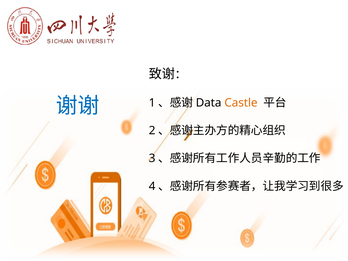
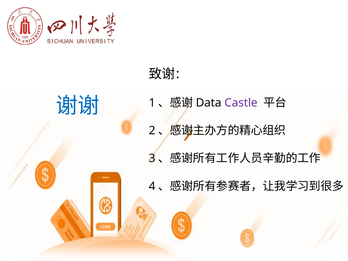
Castle colour: orange -> purple
